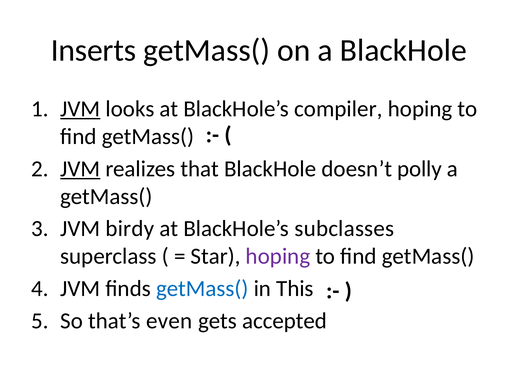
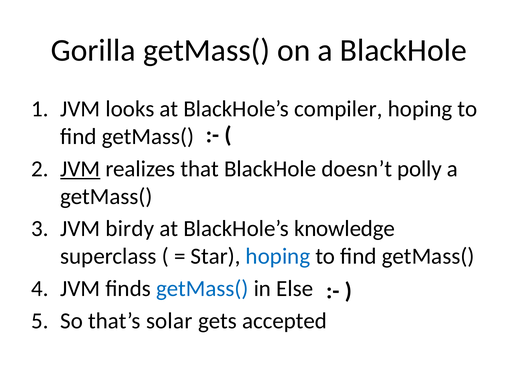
Inserts: Inserts -> Gorilla
JVM at (80, 109) underline: present -> none
subclasses: subclasses -> knowledge
hoping at (278, 256) colour: purple -> blue
This: This -> Else
even: even -> solar
